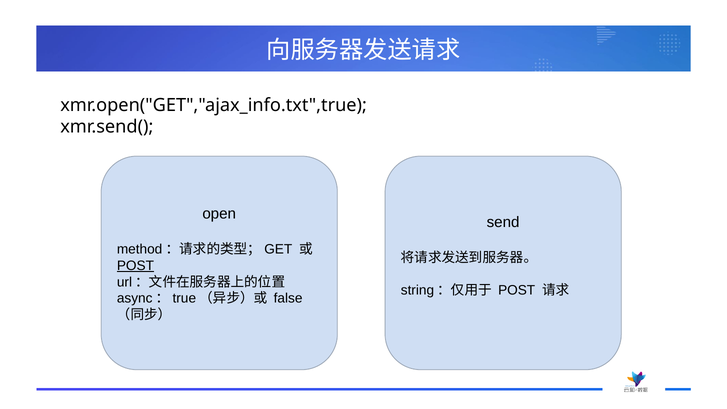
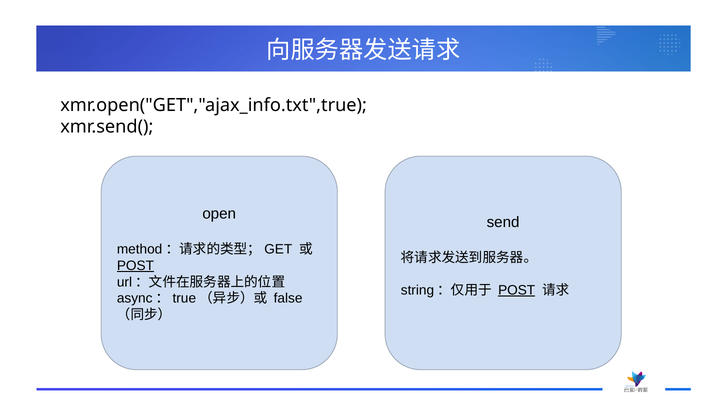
POST at (517, 290) underline: none -> present
